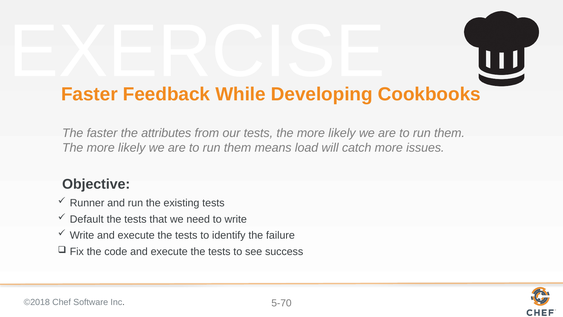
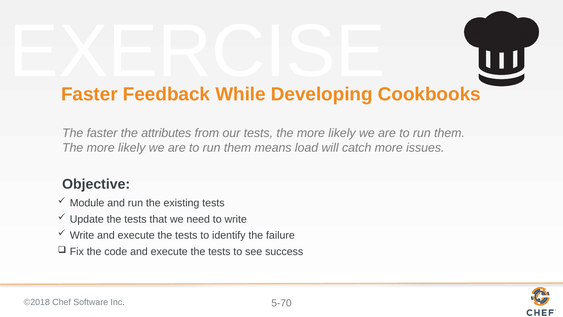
Runner: Runner -> Module
Default: Default -> Update
